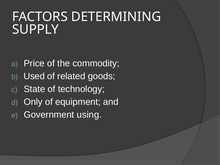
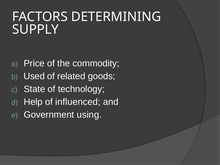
Only: Only -> Help
equipment: equipment -> influenced
